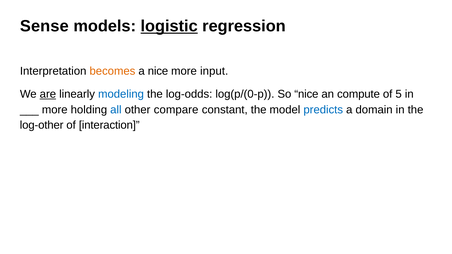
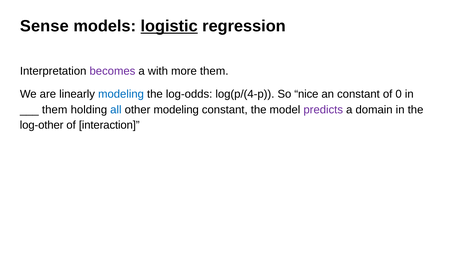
becomes colour: orange -> purple
a nice: nice -> with
more input: input -> them
are underline: present -> none
log(p/(0-p: log(p/(0-p -> log(p/(4-p
an compute: compute -> constant
5: 5 -> 0
more at (55, 110): more -> them
other compare: compare -> modeling
predicts colour: blue -> purple
